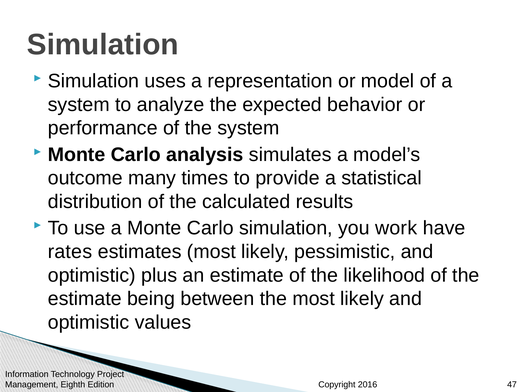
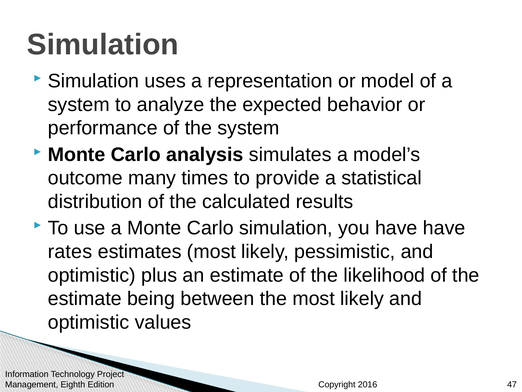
you work: work -> have
